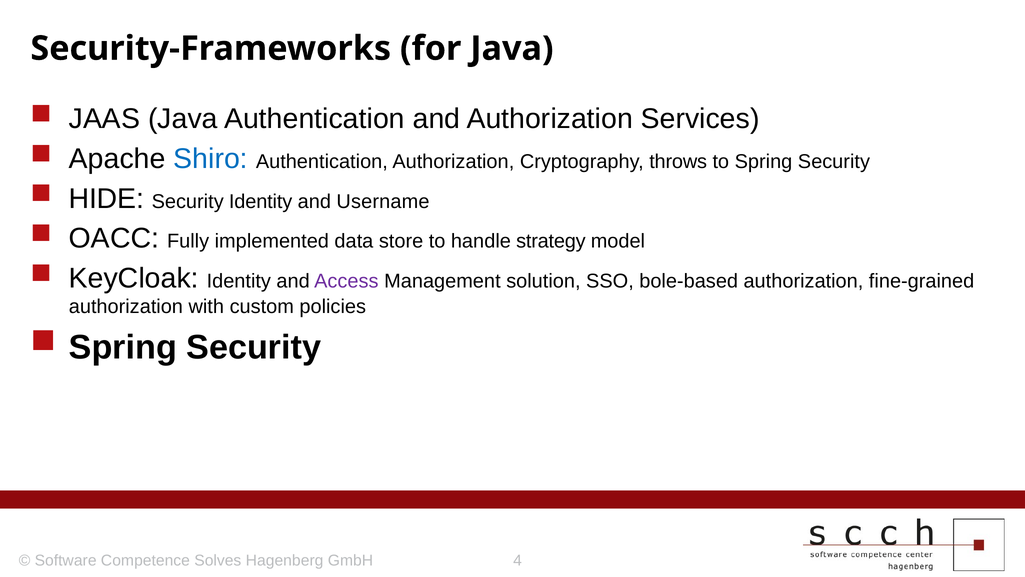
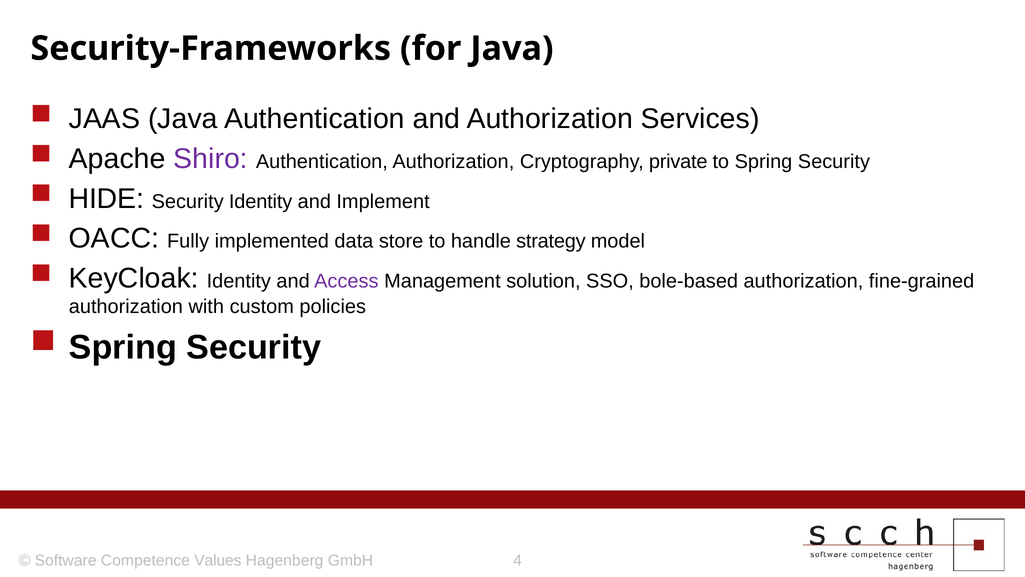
Shiro colour: blue -> purple
throws: throws -> private
Username: Username -> Implement
Solves: Solves -> Values
